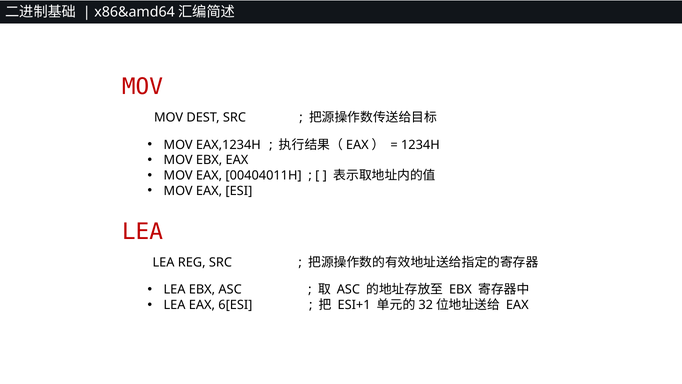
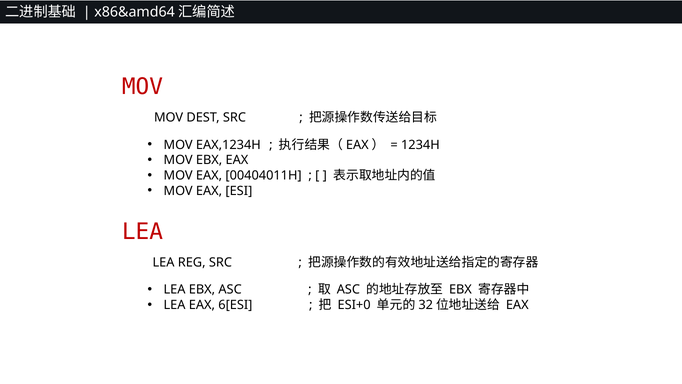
ESI+1: ESI+1 -> ESI+0
